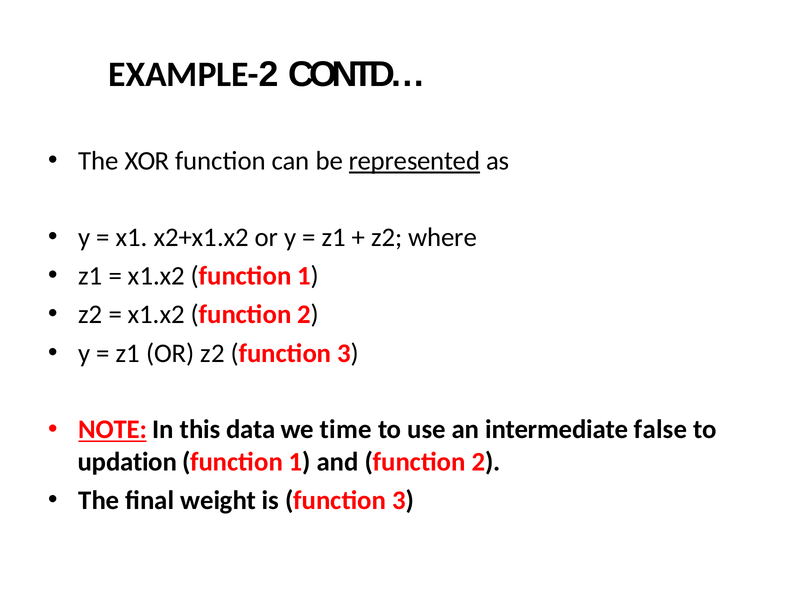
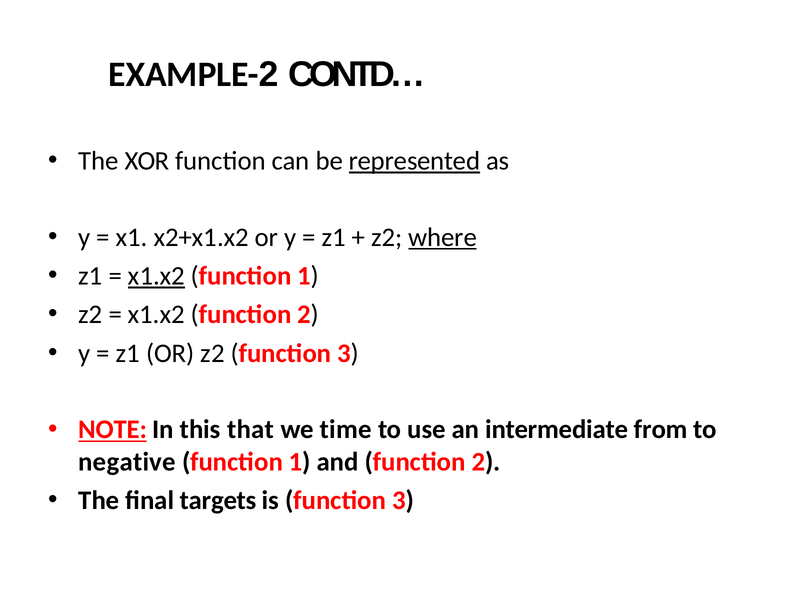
where underline: none -> present
x1.x2 at (156, 276) underline: none -> present
data: data -> that
false: false -> from
updation: updation -> negative
weight: weight -> targets
